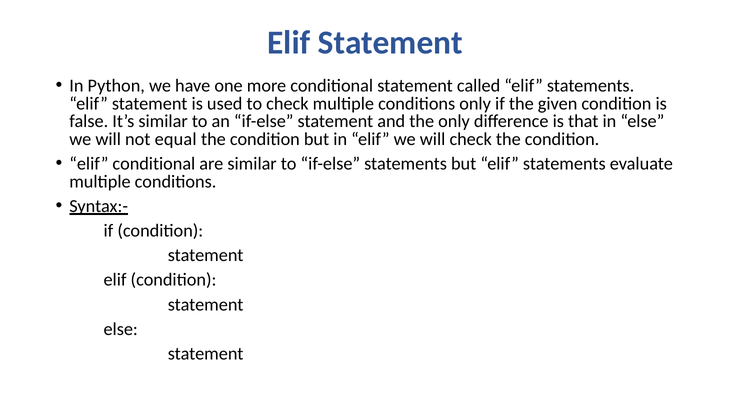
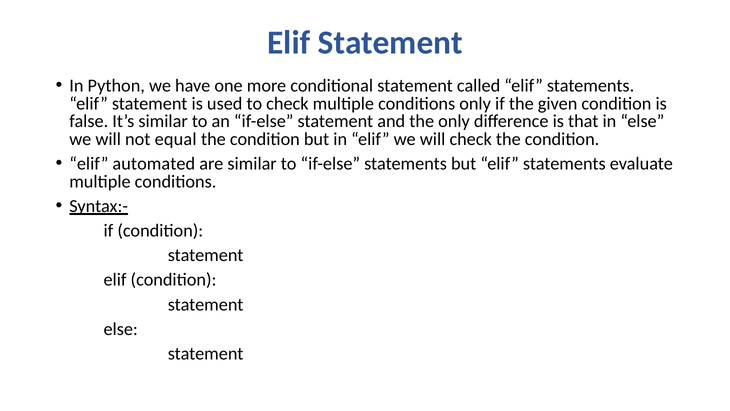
elif conditional: conditional -> automated
